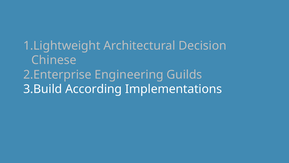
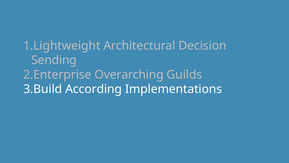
Chinese: Chinese -> Sending
Engineering: Engineering -> Overarching
